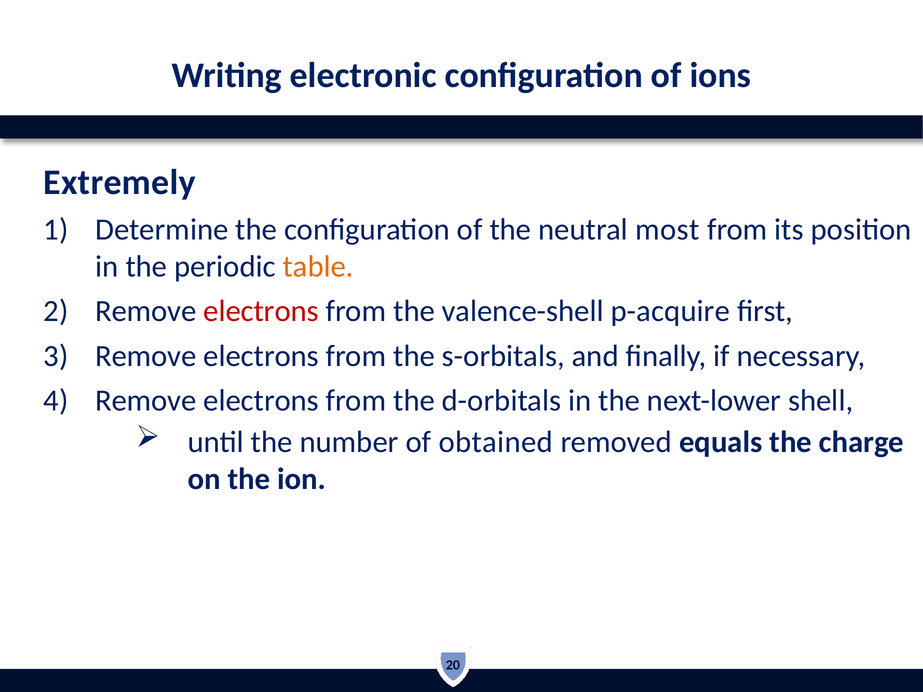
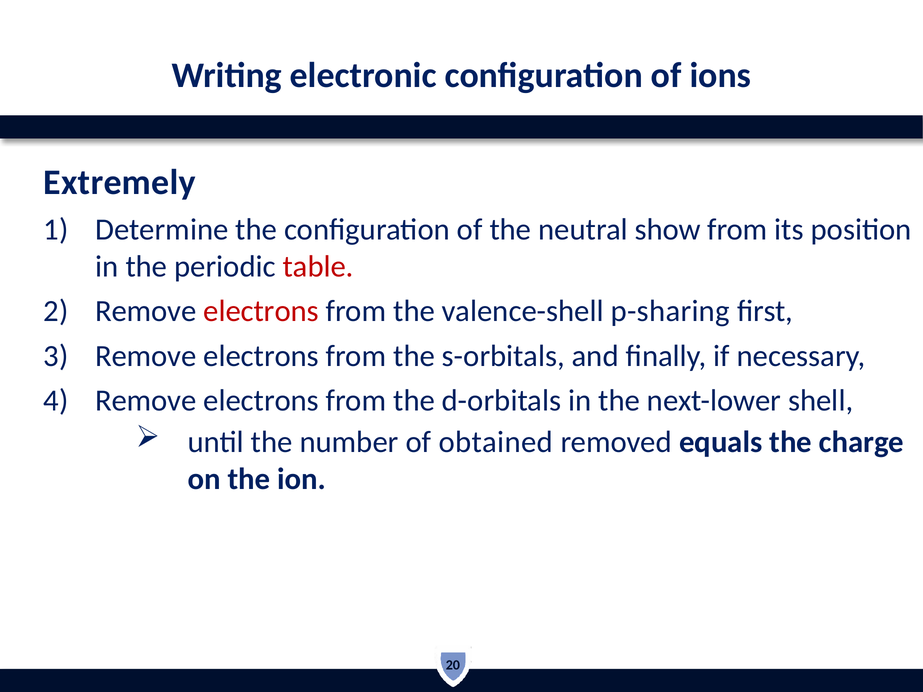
most: most -> show
table colour: orange -> red
p-acquire: p-acquire -> p-sharing
